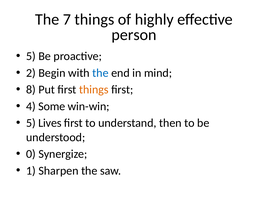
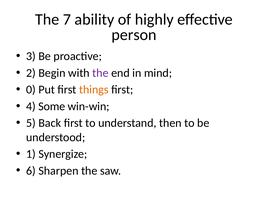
7 things: things -> ability
5 at (31, 56): 5 -> 3
the at (100, 73) colour: blue -> purple
8: 8 -> 0
Lives: Lives -> Back
0: 0 -> 1
1: 1 -> 6
